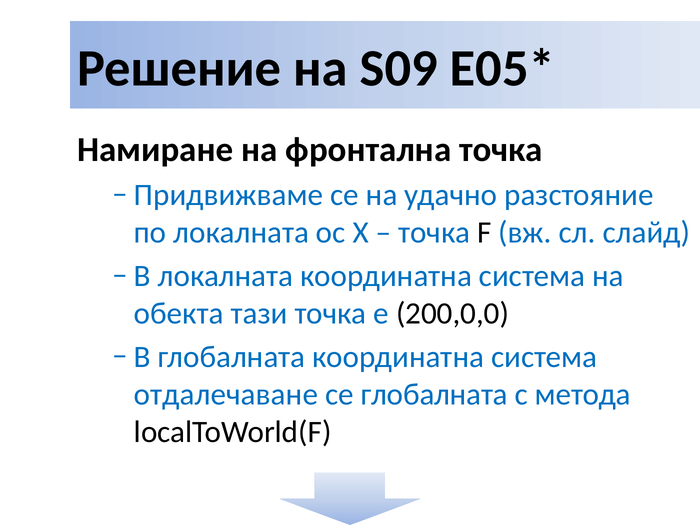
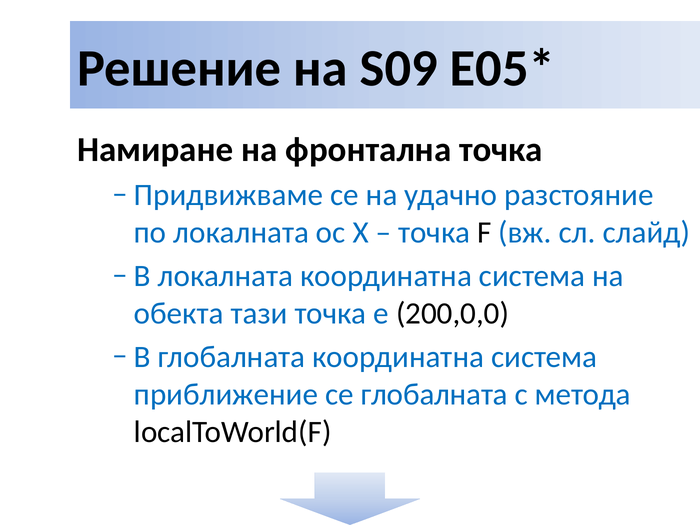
отдалечаване: отдалечаване -> приближение
